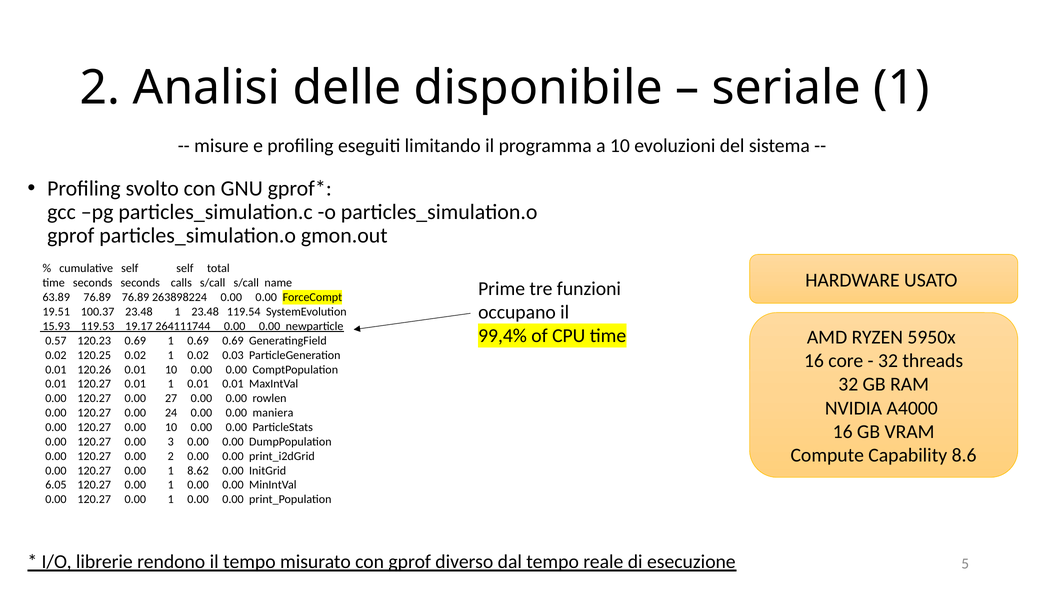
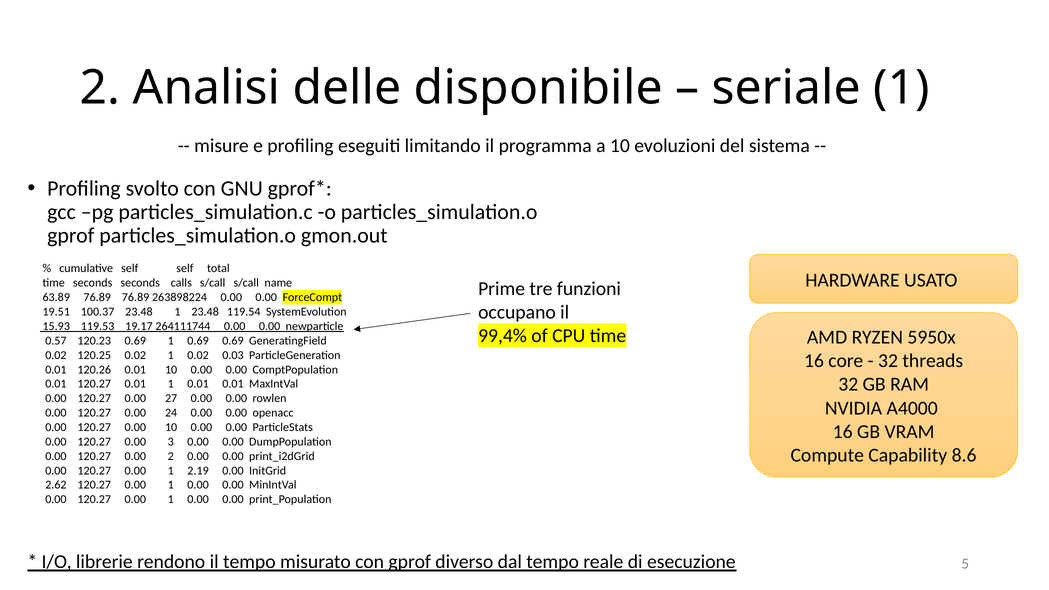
maniera: maniera -> openacc
8.62: 8.62 -> 2.19
6.05: 6.05 -> 2.62
